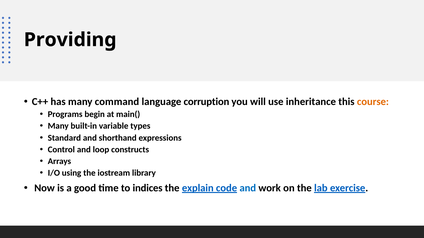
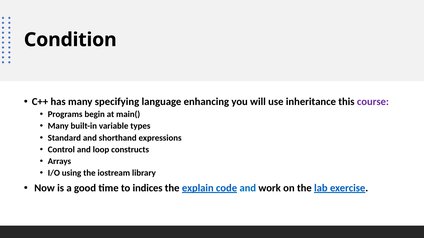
Providing: Providing -> Condition
command: command -> specifying
corruption: corruption -> enhancing
course colour: orange -> purple
